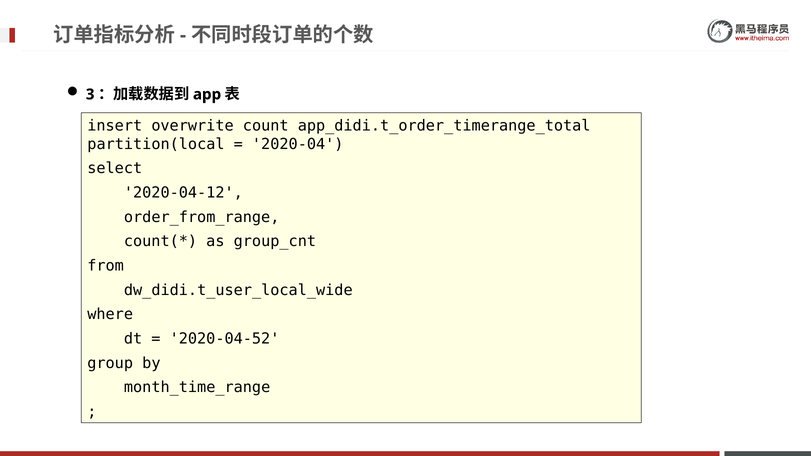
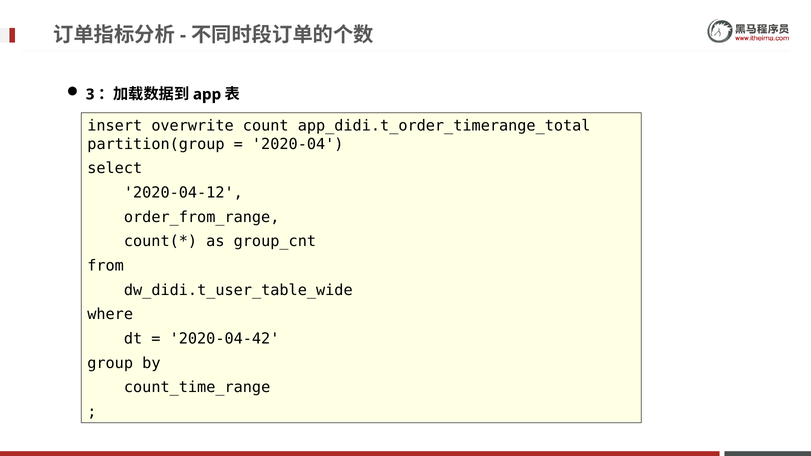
partition(local: partition(local -> partition(group
dw_didi.t_user_local_wide: dw_didi.t_user_local_wide -> dw_didi.t_user_table_wide
2020-04-52: 2020-04-52 -> 2020-04-42
month_time_range: month_time_range -> count_time_range
